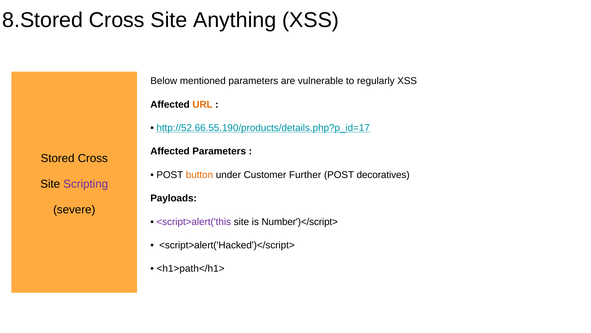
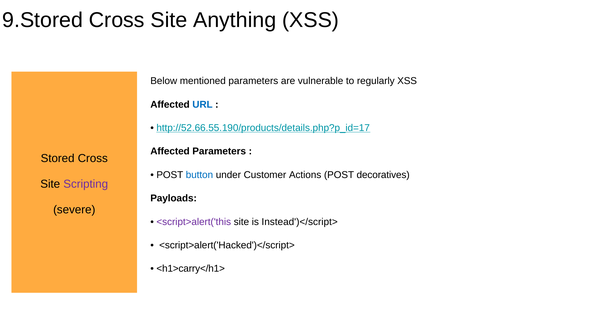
8.Stored: 8.Stored -> 9.Stored
URL colour: orange -> blue
button colour: orange -> blue
Further: Further -> Actions
Number')</script>: Number')</script> -> Instead')</script>
<h1>path</h1>: <h1>path</h1> -> <h1>carry</h1>
